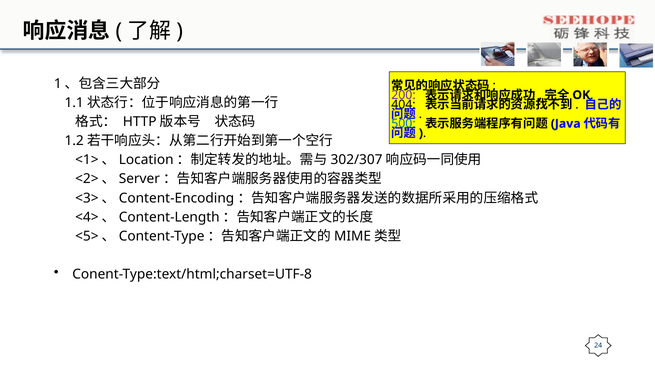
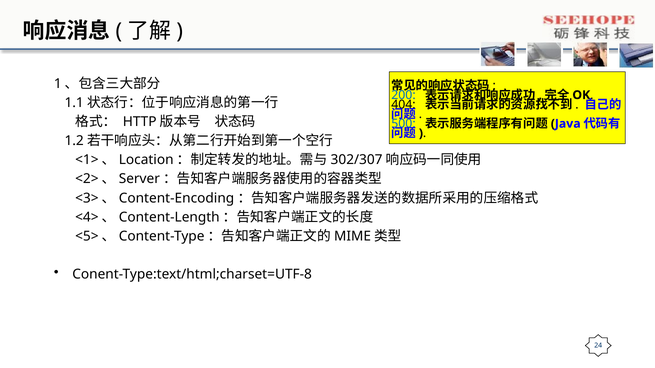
200 colour: purple -> blue
